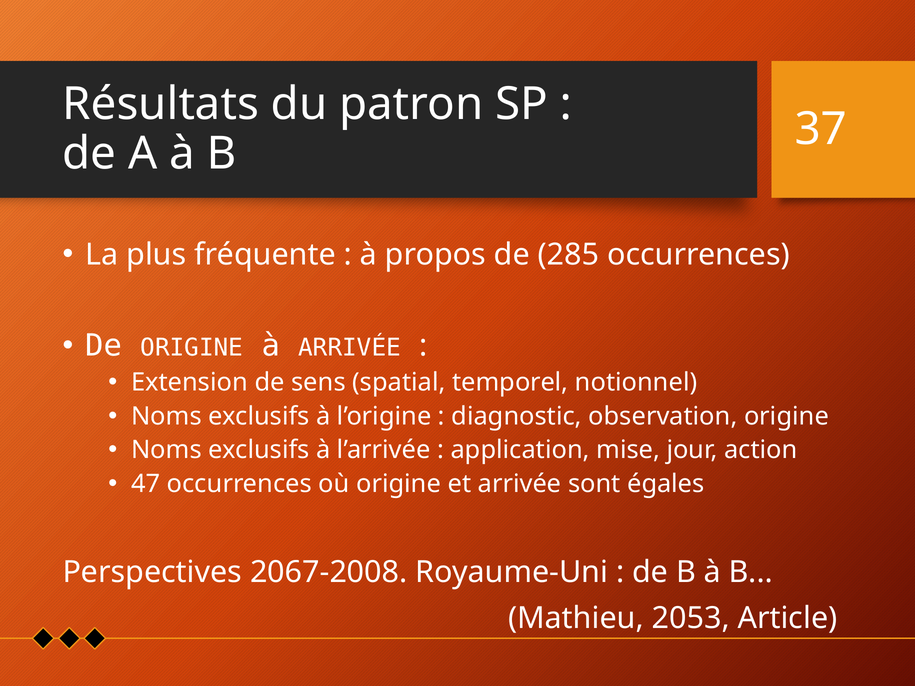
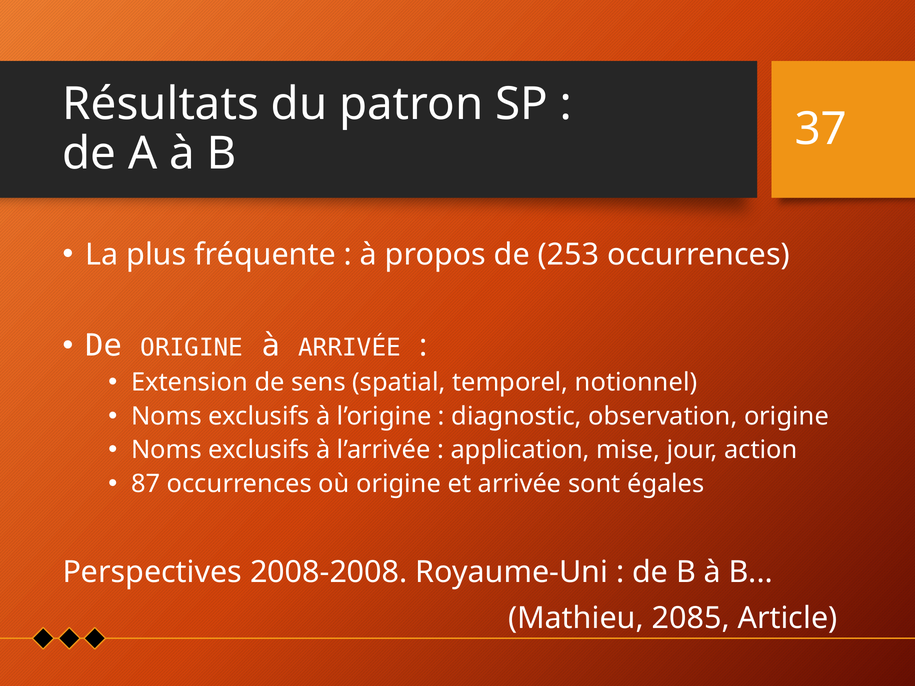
285: 285 -> 253
47: 47 -> 87
2067-2008: 2067-2008 -> 2008-2008
2053: 2053 -> 2085
